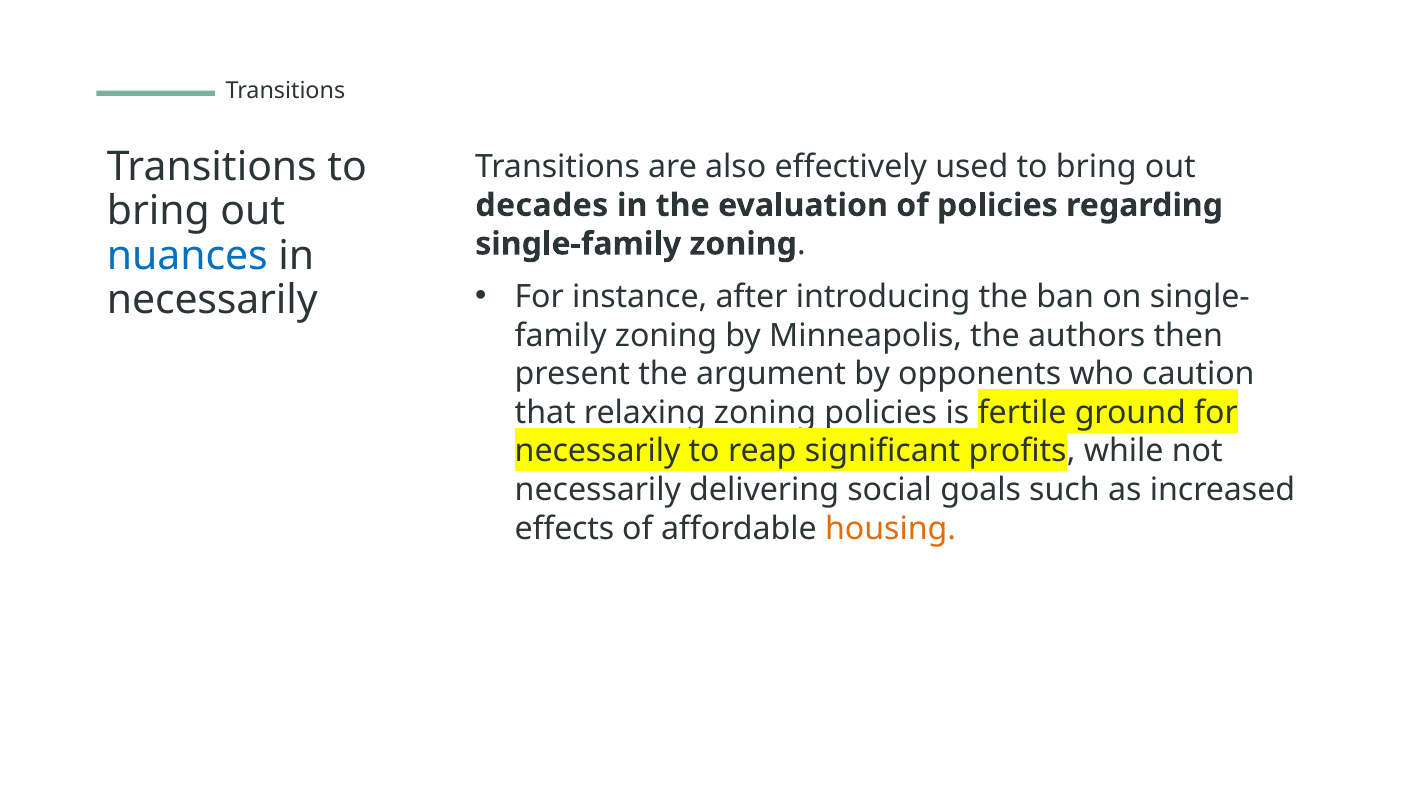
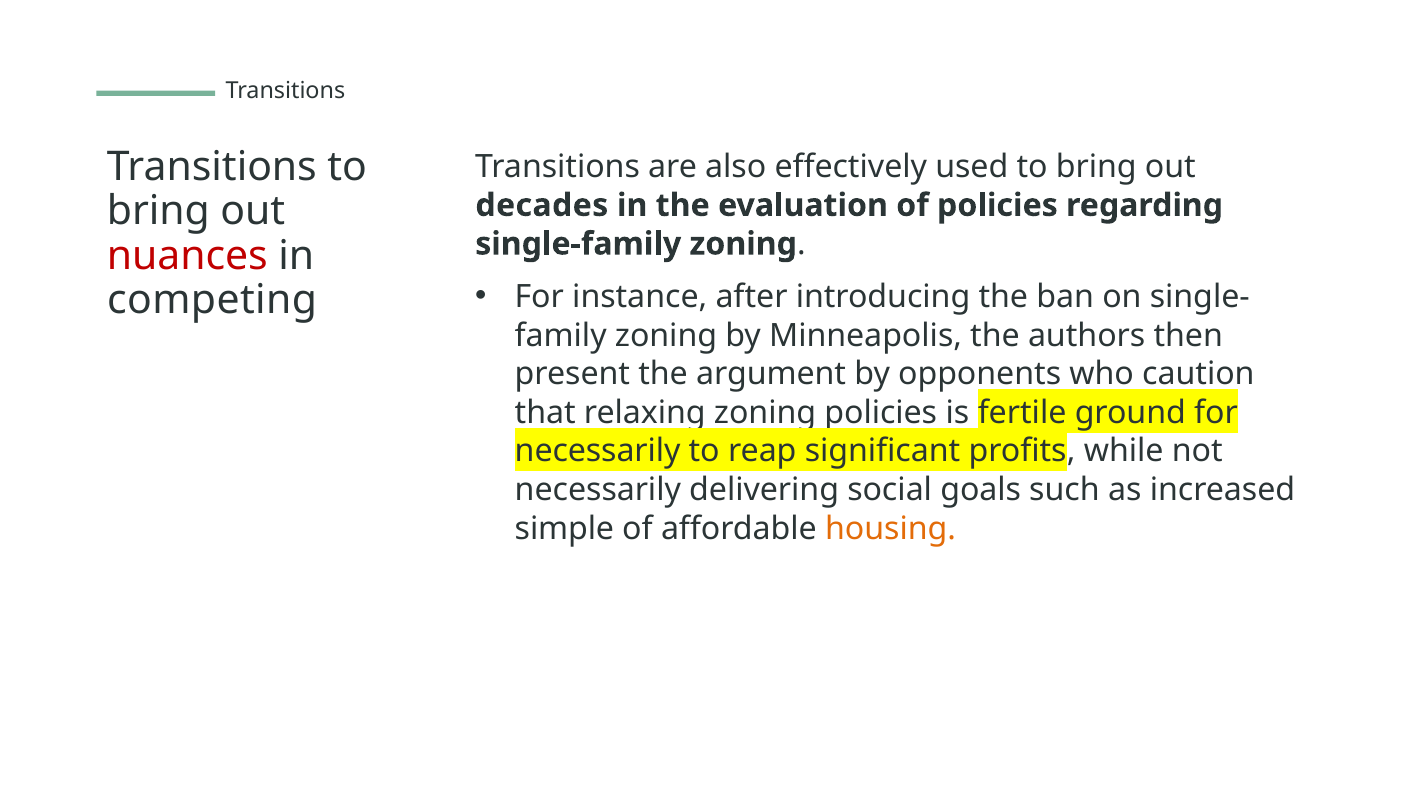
nuances colour: blue -> red
necessarily at (212, 300): necessarily -> competing
effects: effects -> simple
